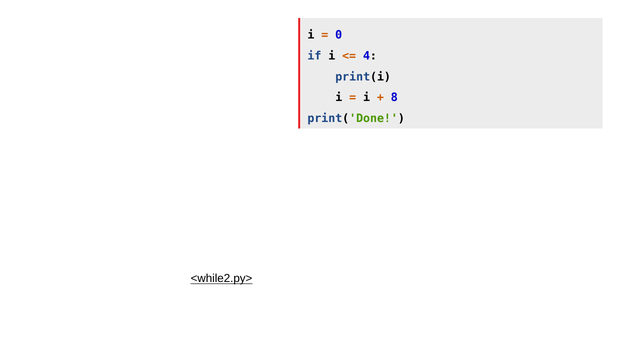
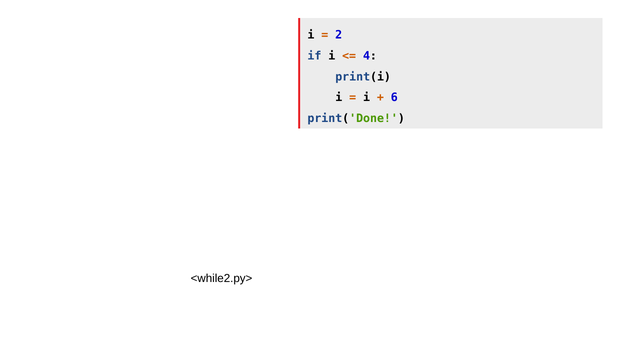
0: 0 -> 2
8: 8 -> 6
<while2.py> underline: present -> none
